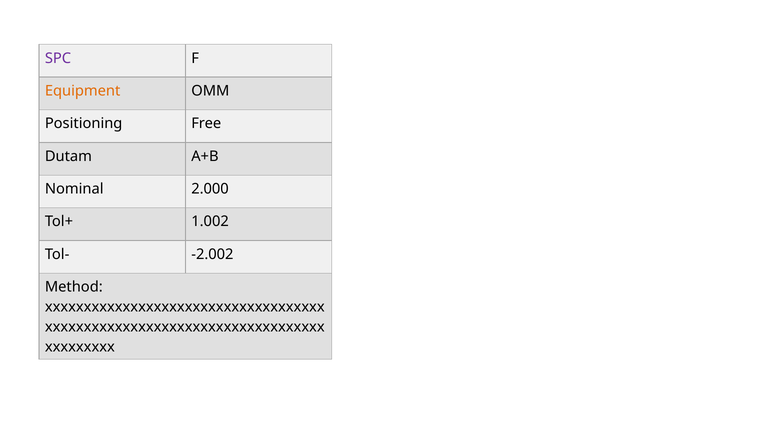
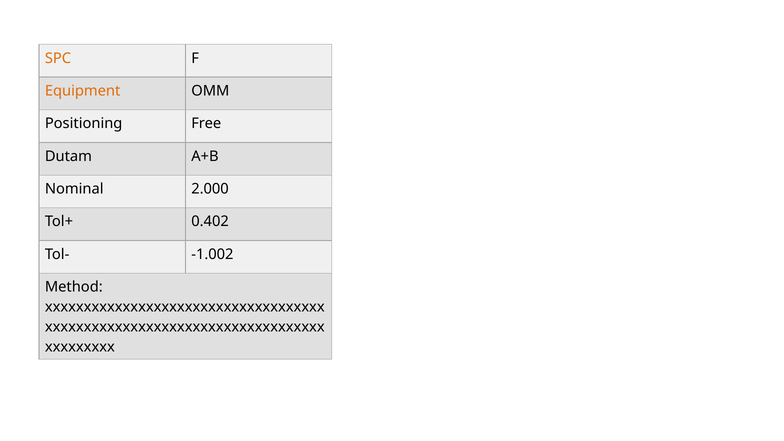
SPC colour: purple -> orange
1.002: 1.002 -> 0.402
-2.002: -2.002 -> -1.002
